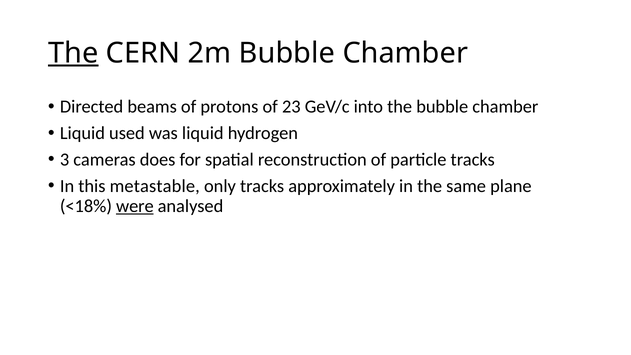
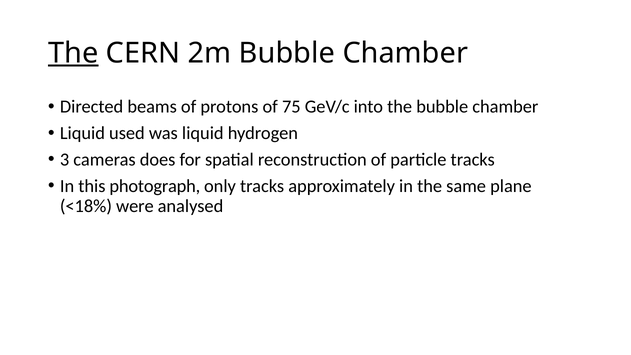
23: 23 -> 75
metastable: metastable -> photograph
were underline: present -> none
